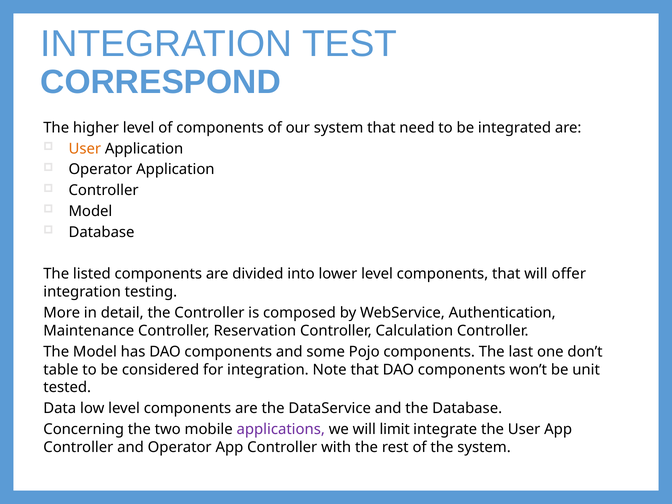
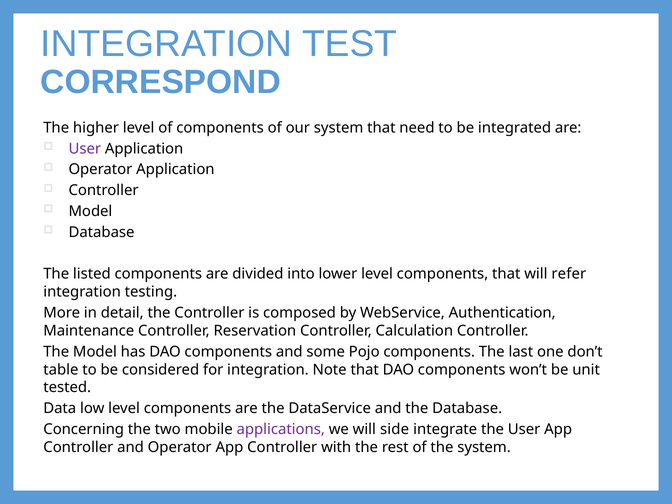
User at (85, 149) colour: orange -> purple
offer: offer -> refer
limit: limit -> side
